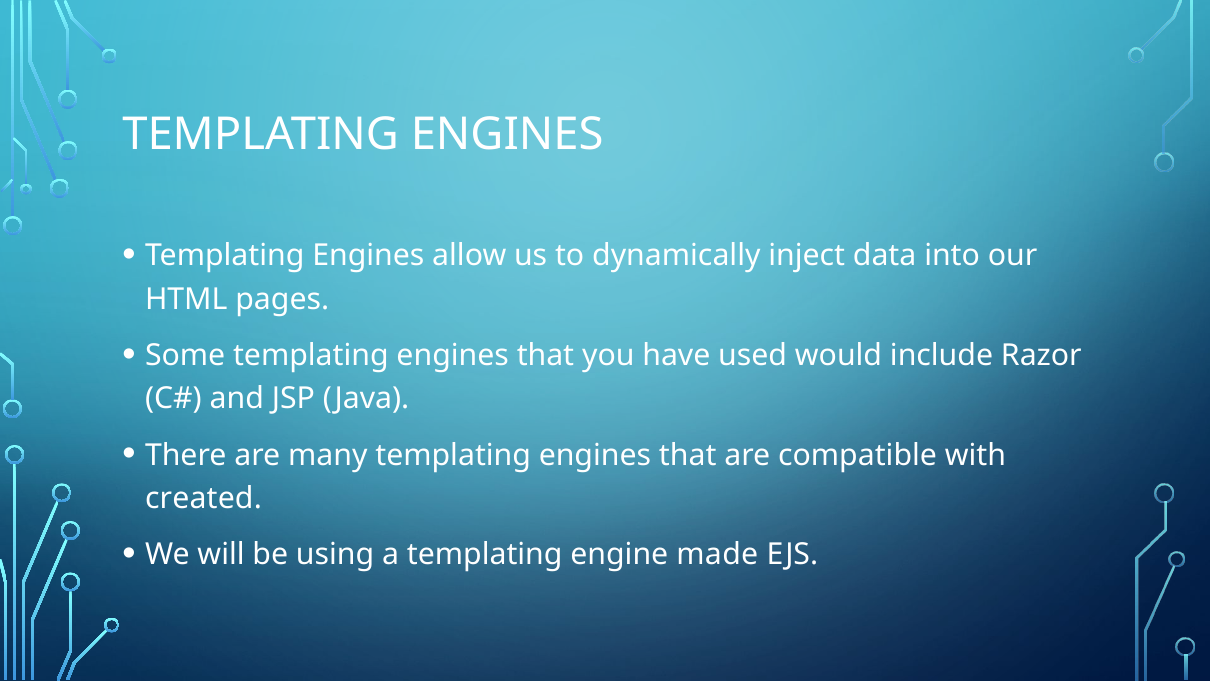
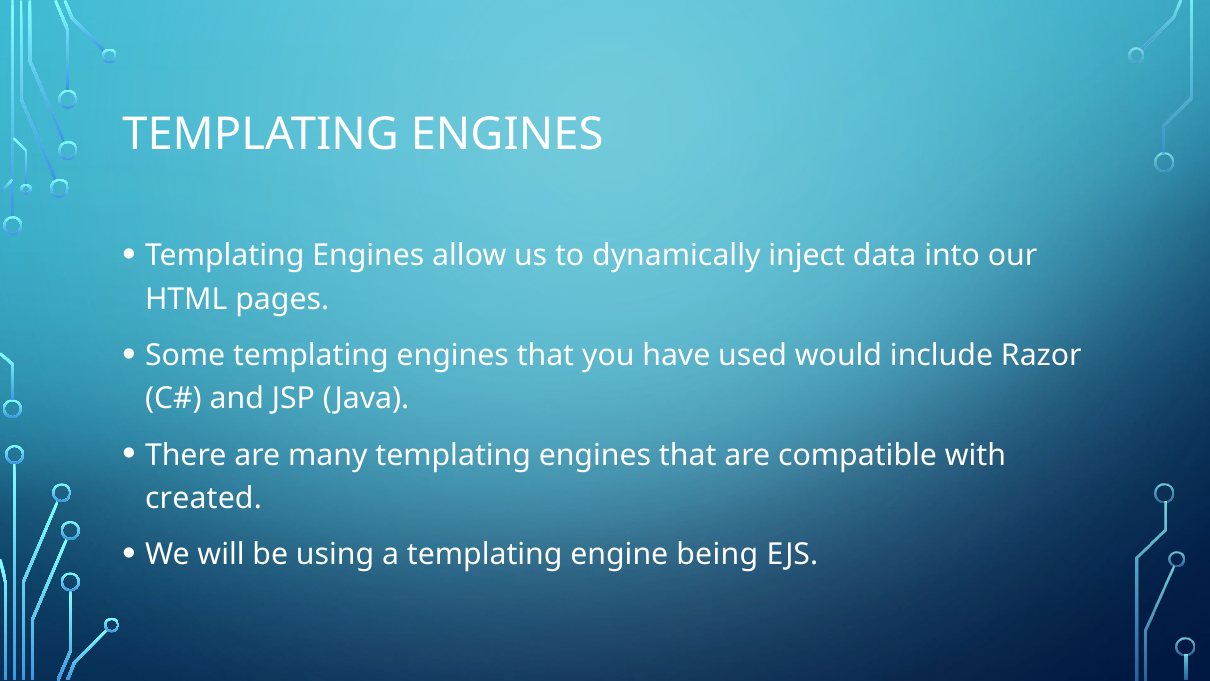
made: made -> being
